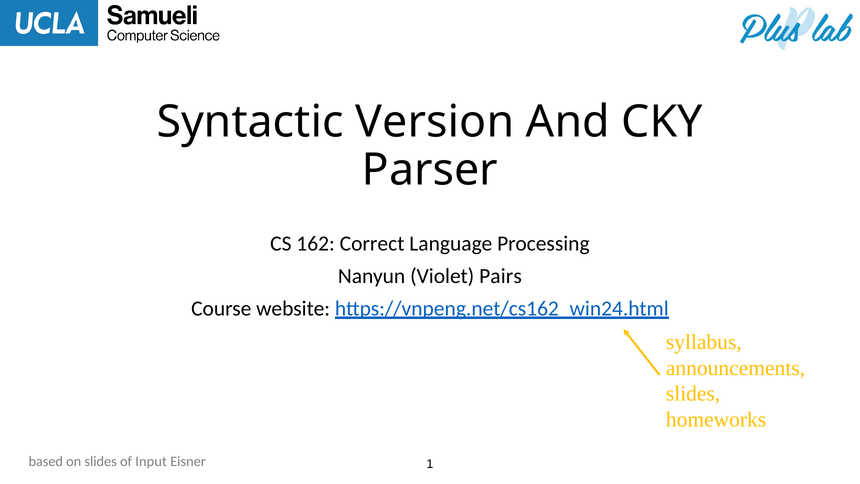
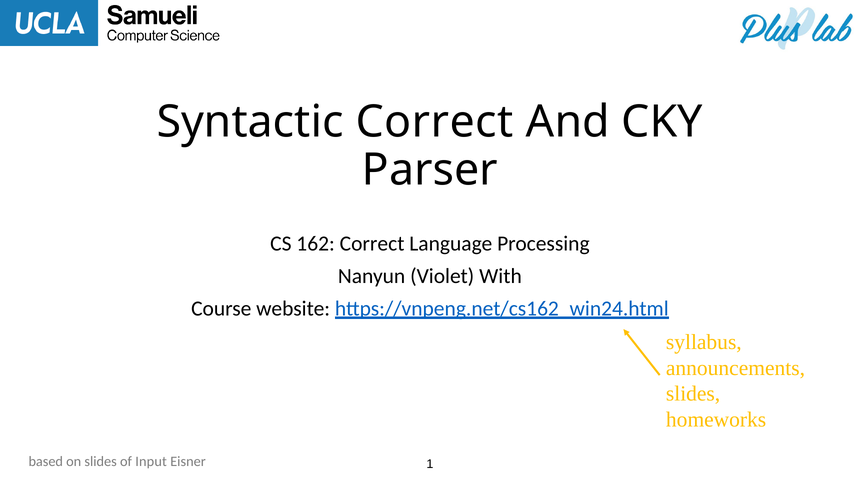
Syntactic Version: Version -> Correct
Pairs: Pairs -> With
